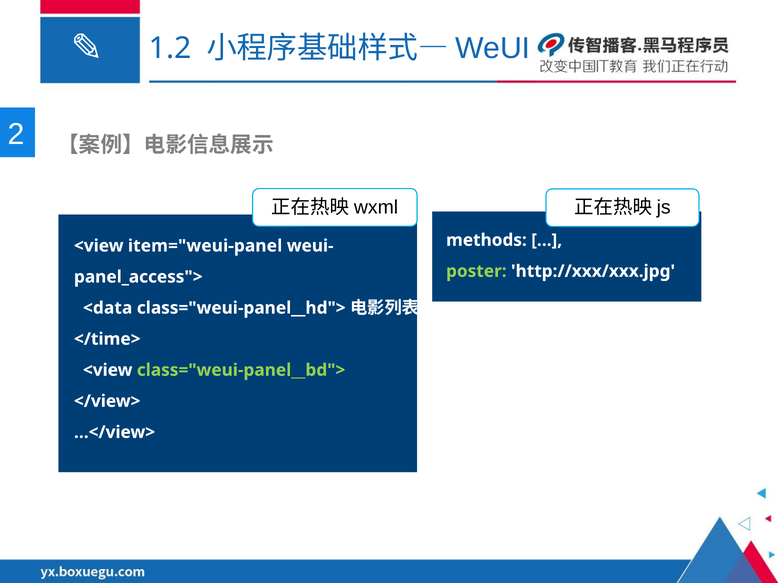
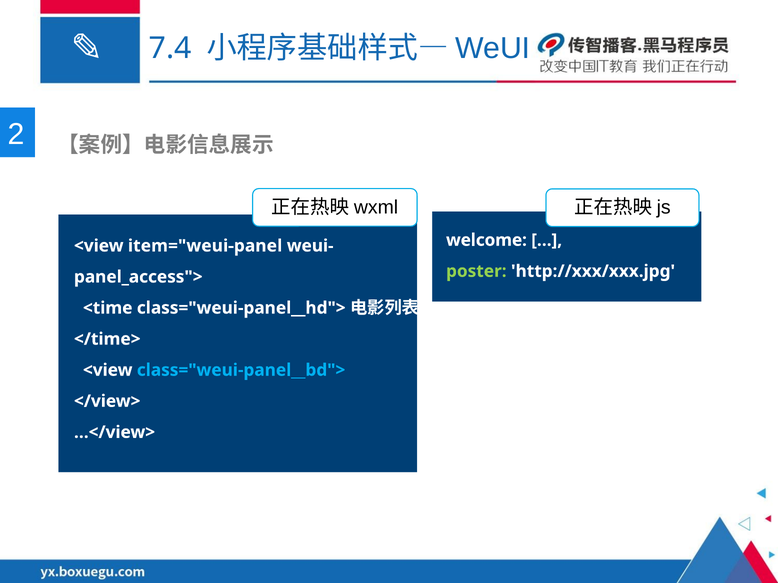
1.2: 1.2 -> 7.4
methods: methods -> welcome
<data: <data -> <time
class="weui-panel__bd"> colour: light green -> light blue
